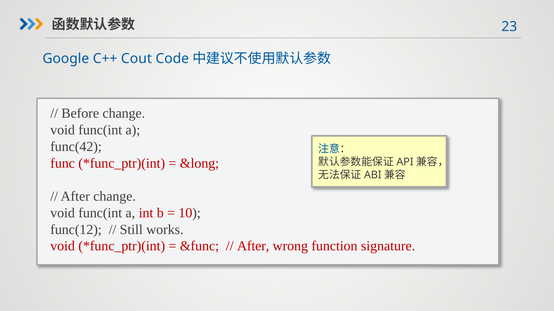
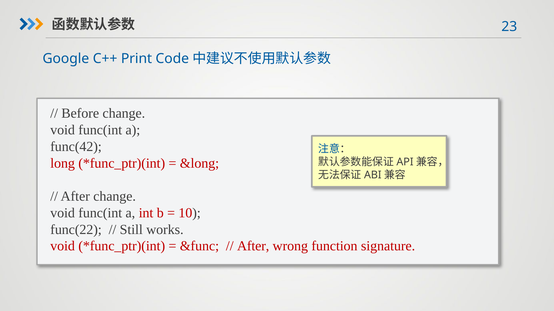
Cout: Cout -> Print
func: func -> long
func(12: func(12 -> func(22
